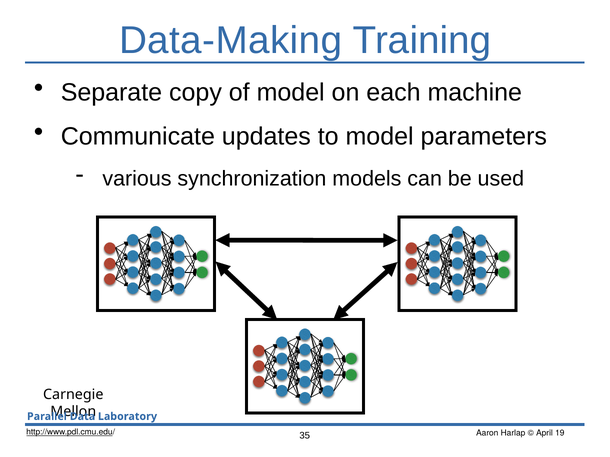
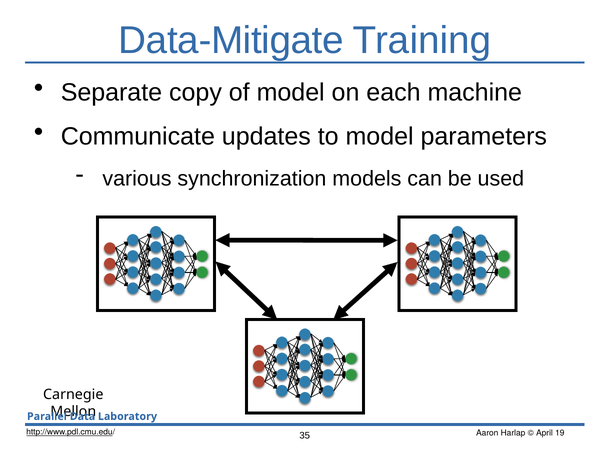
Data-Making: Data-Making -> Data-Mitigate
